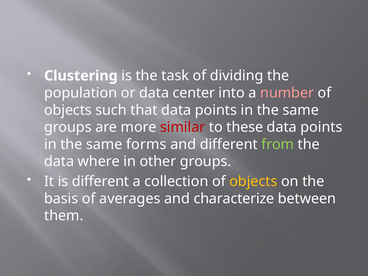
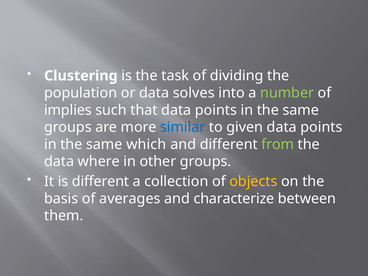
center: center -> solves
number colour: pink -> light green
objects at (68, 110): objects -> implies
similar colour: red -> blue
these: these -> given
forms: forms -> which
